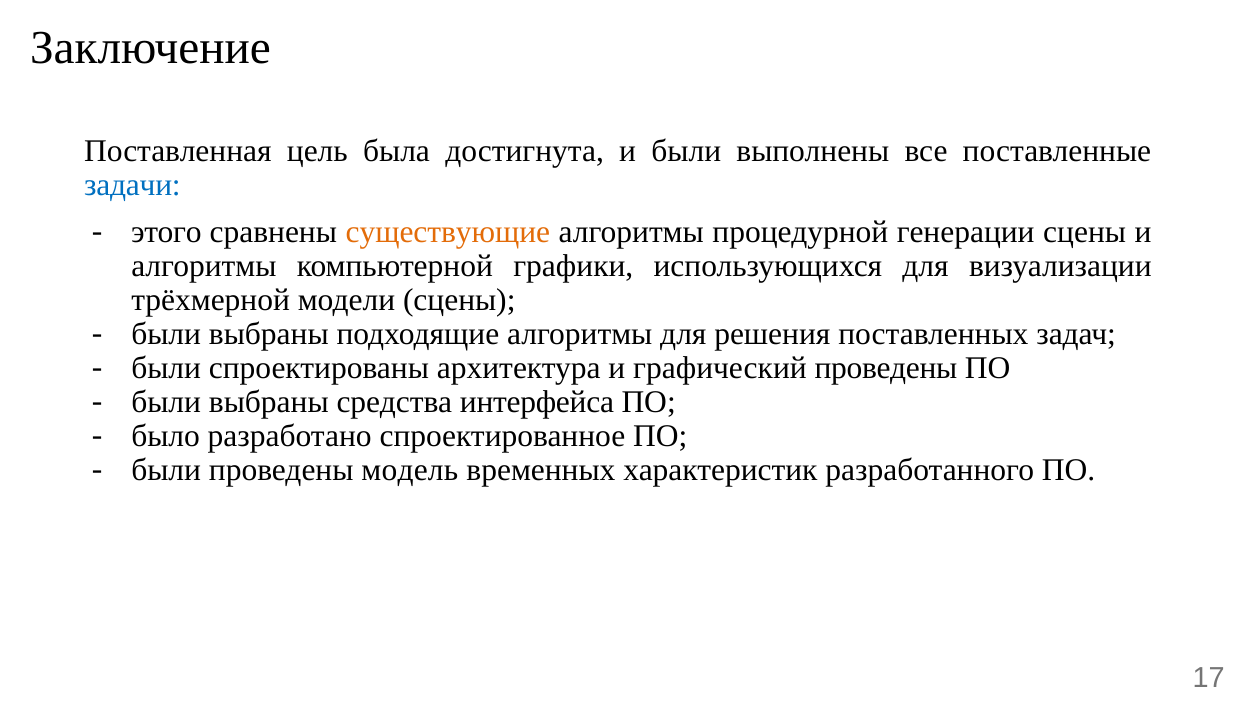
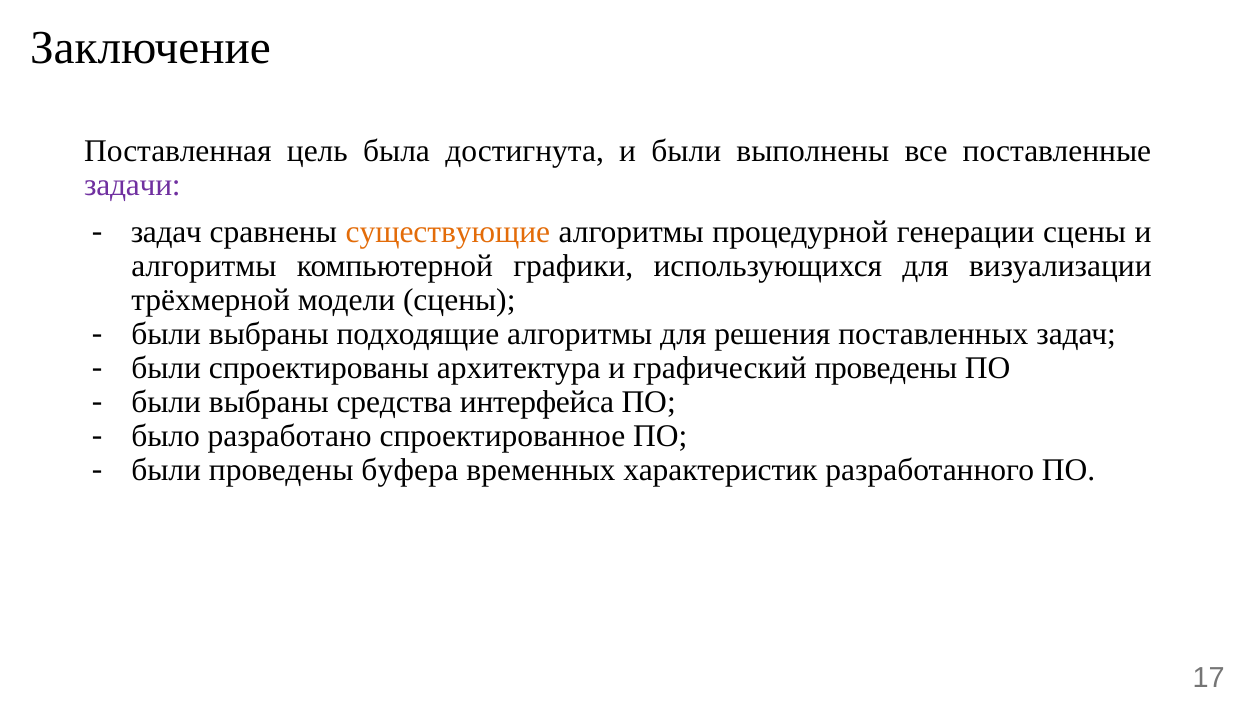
задачи colour: blue -> purple
этого at (166, 232): этого -> задач
модель: модель -> буфера
